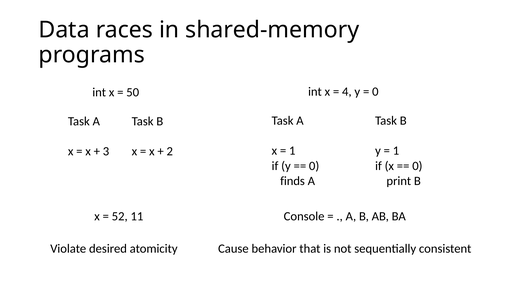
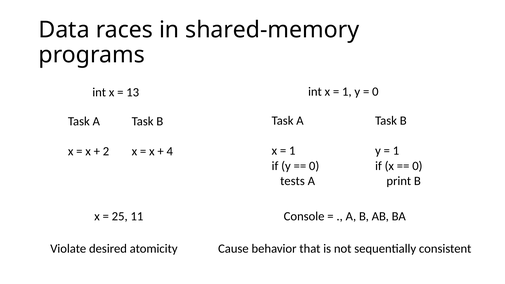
4 at (347, 92): 4 -> 1
50: 50 -> 13
3: 3 -> 2
2: 2 -> 4
finds: finds -> tests
52: 52 -> 25
